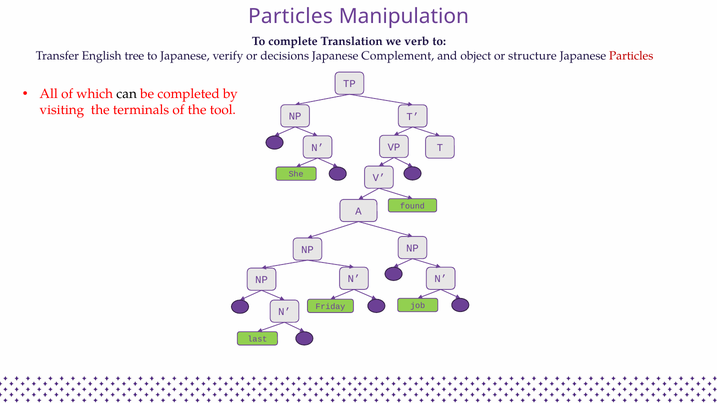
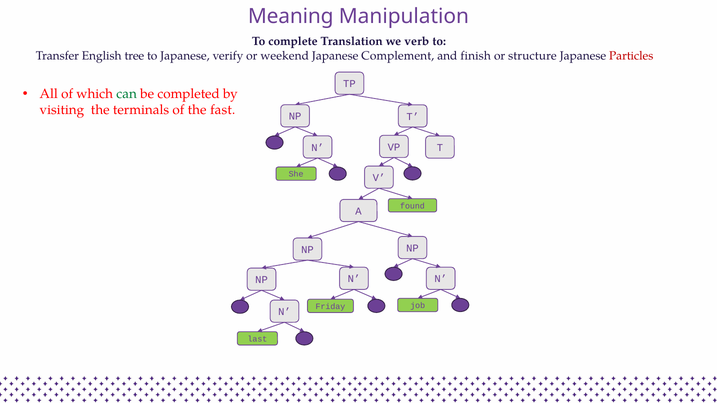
Particles at (291, 16): Particles -> Meaning
decisions: decisions -> weekend
object: object -> finish
can colour: black -> green
tool: tool -> fast
